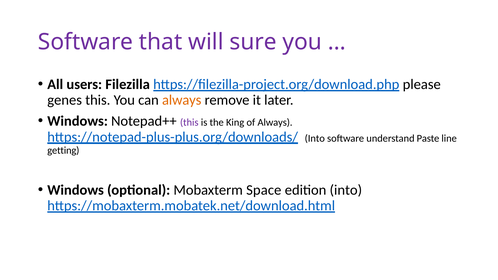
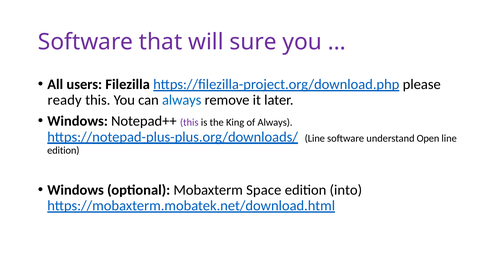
genes: genes -> ready
always at (182, 100) colour: orange -> blue
https://notepad-plus-plus.org/downloads/ Into: Into -> Line
Paste: Paste -> Open
getting at (63, 150): getting -> edition
